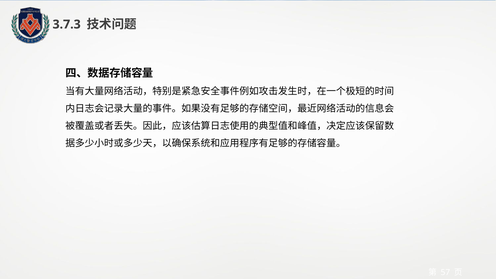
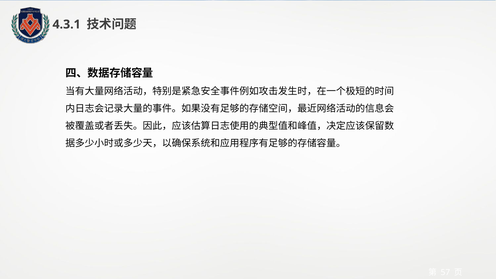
3.7.3: 3.7.3 -> 4.3.1
